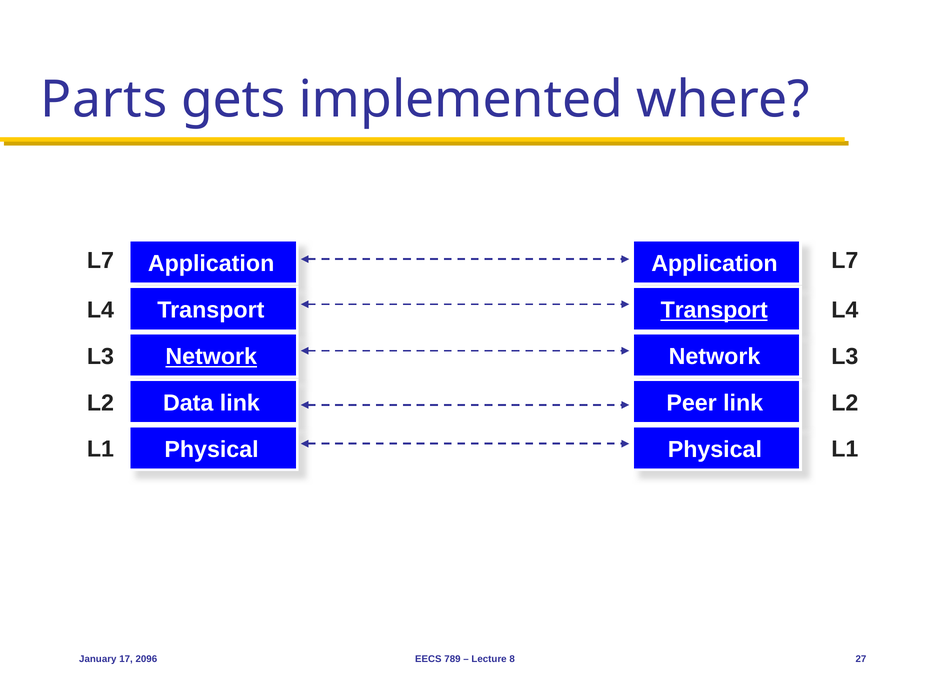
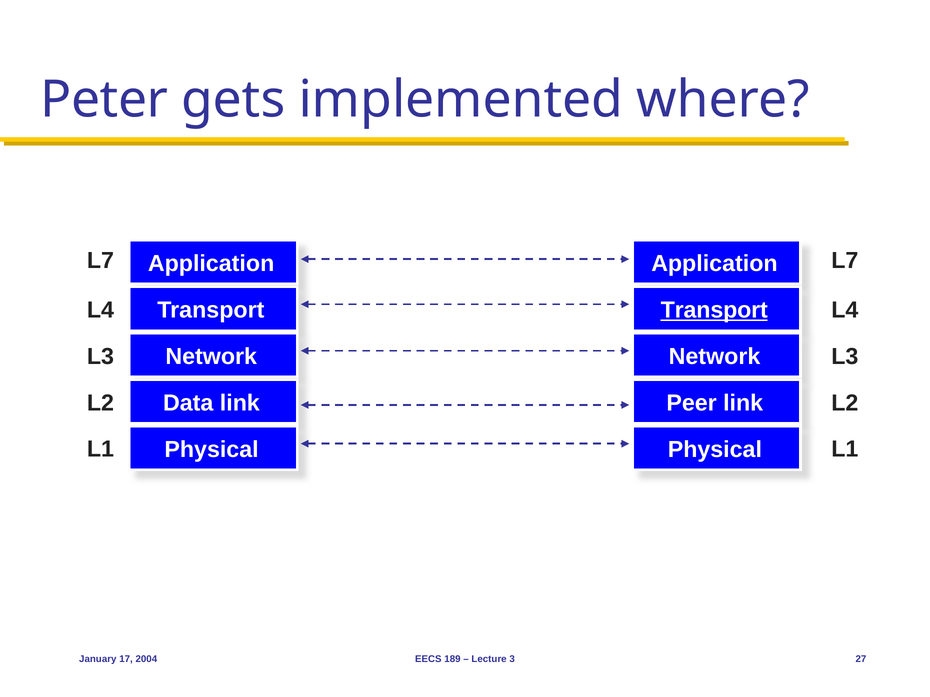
Parts: Parts -> Peter
Network at (211, 357) underline: present -> none
2096: 2096 -> 2004
789: 789 -> 189
8: 8 -> 3
